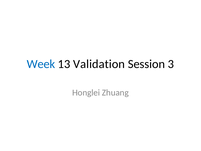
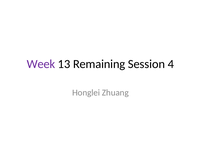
Week colour: blue -> purple
Validation: Validation -> Remaining
3: 3 -> 4
